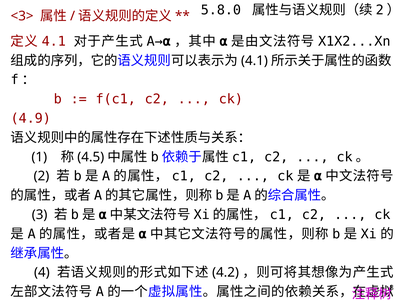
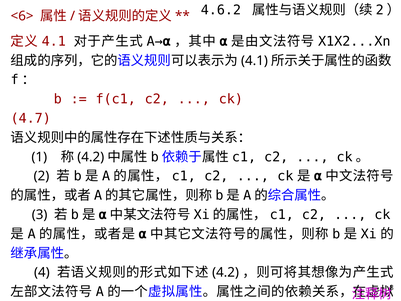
5.8.0: 5.8.0 -> 4.6.2
<3>: <3> -> <6>
4.9: 4.9 -> 4.7
4.5 at (91, 157): 4.5 -> 4.2
